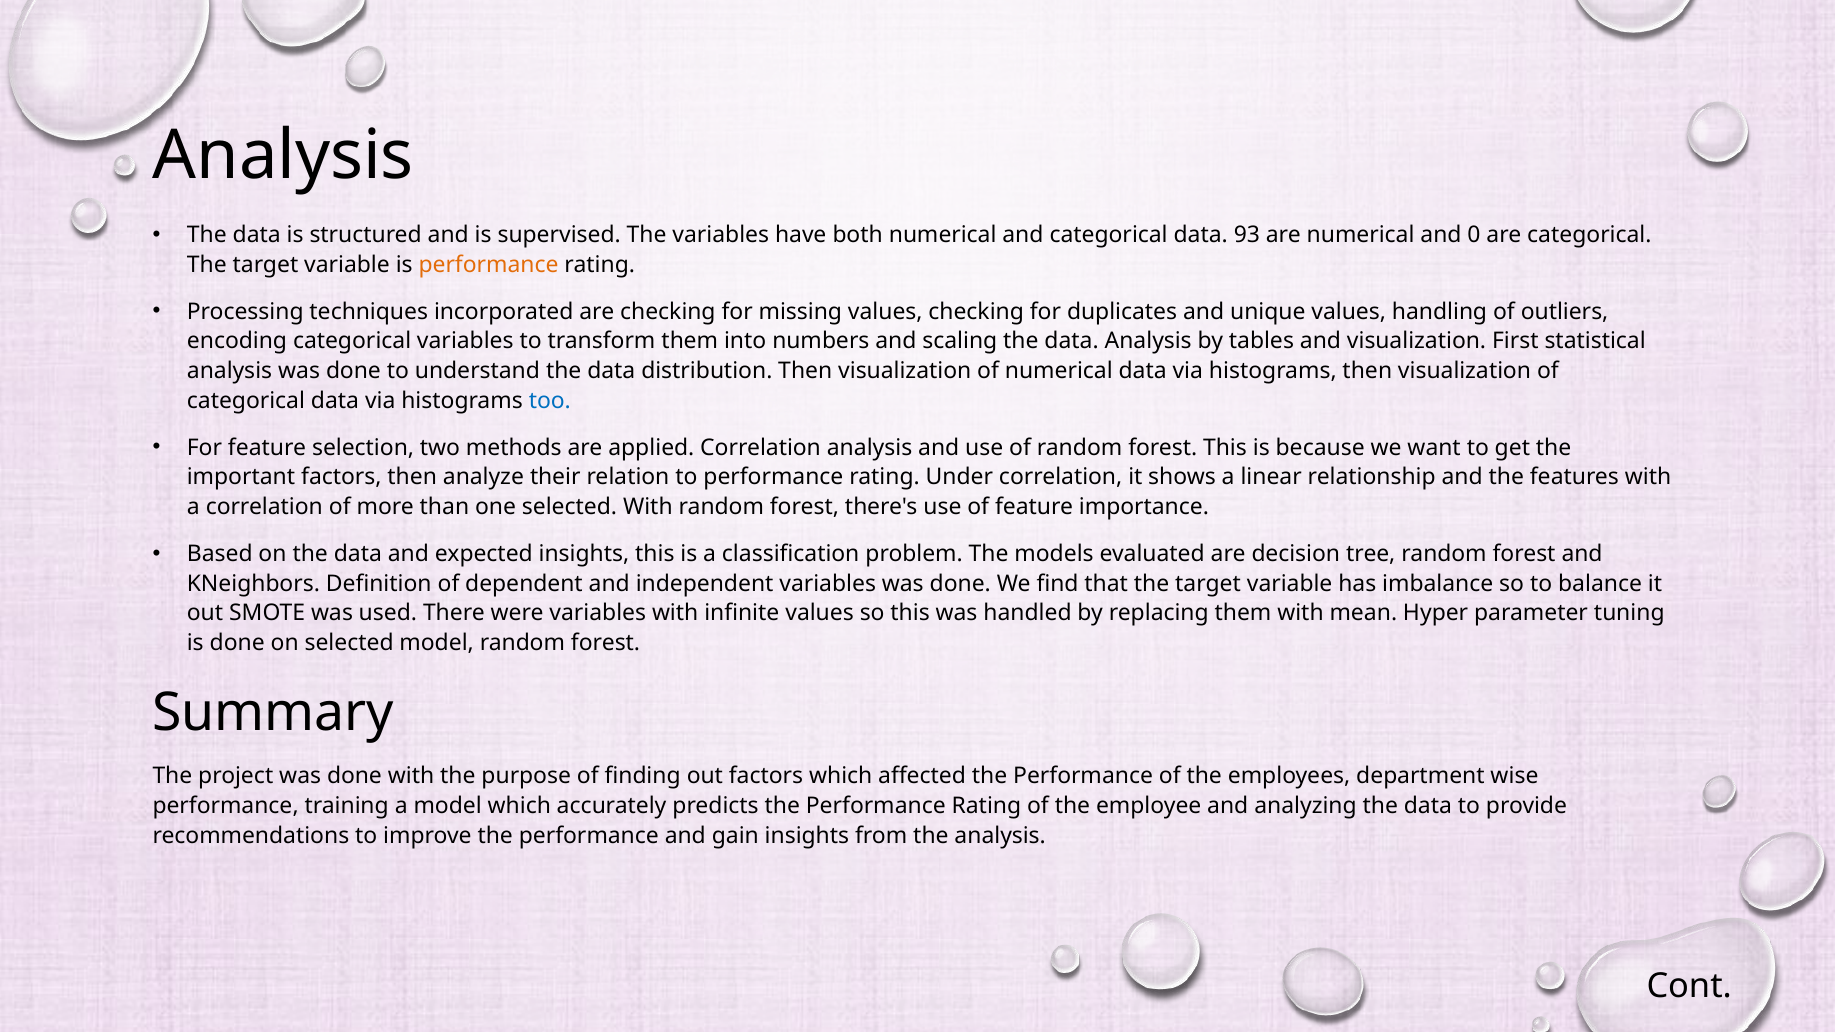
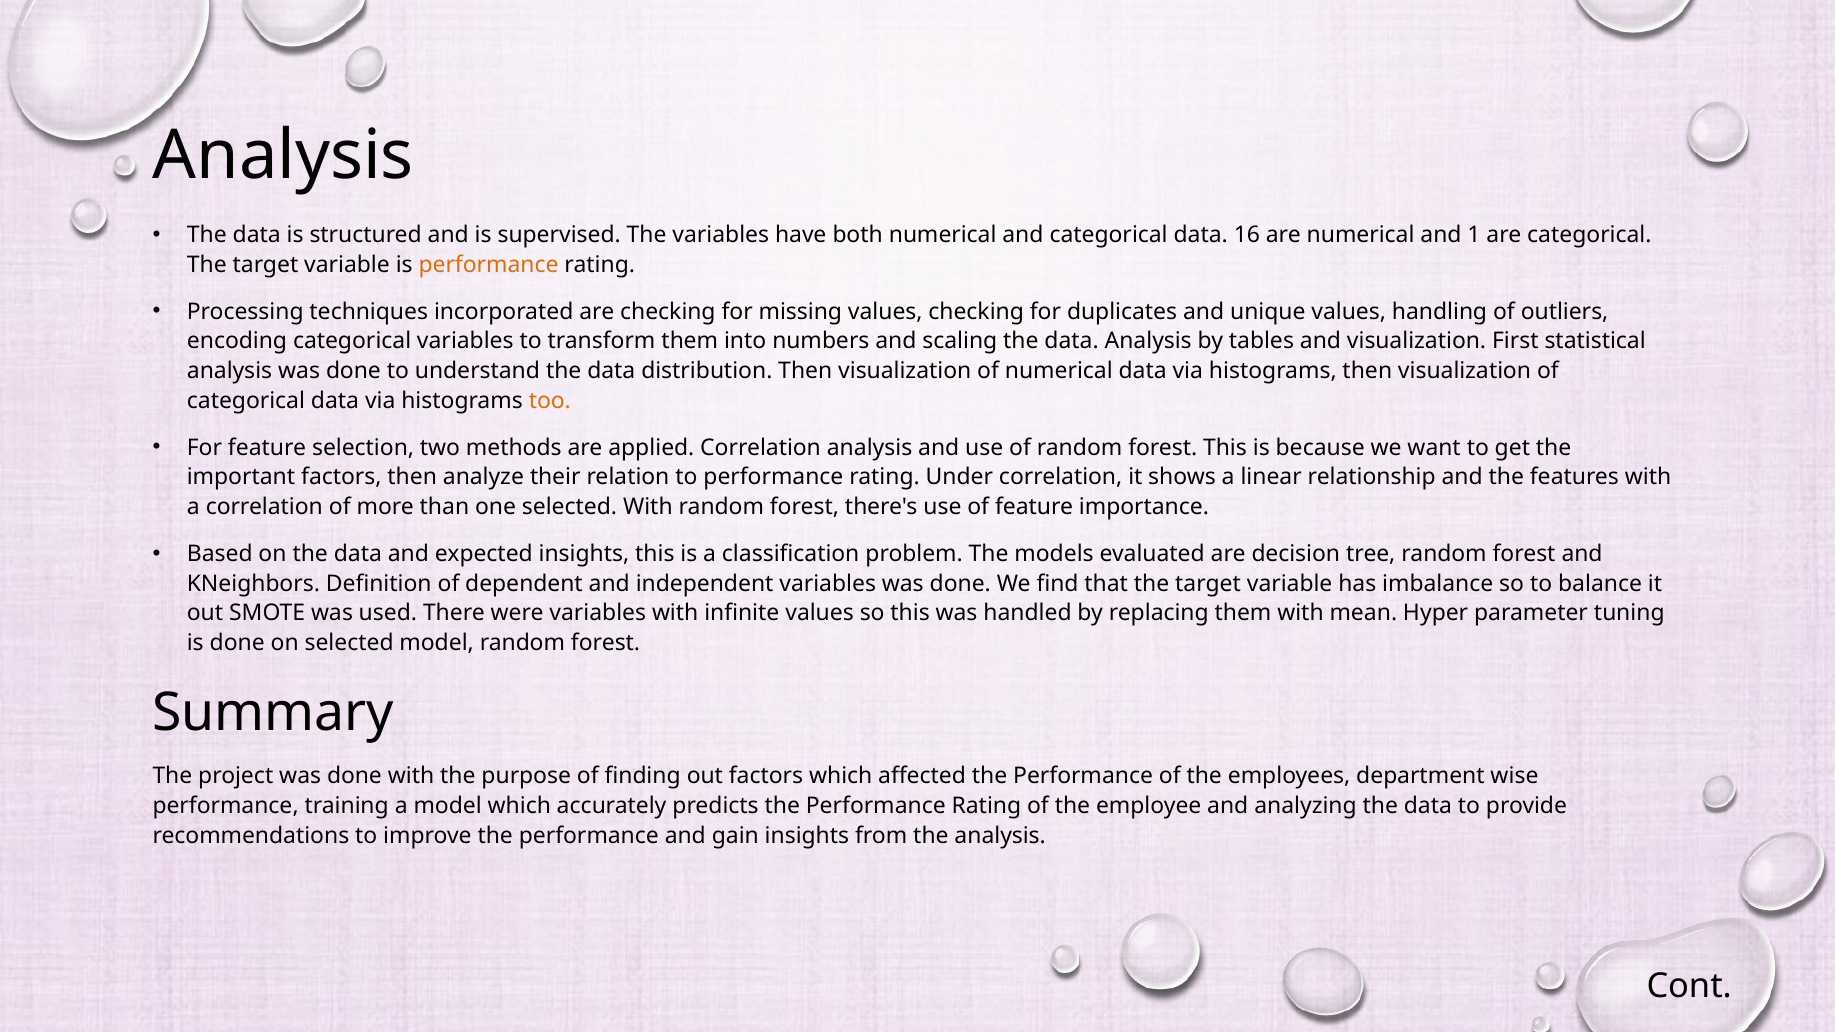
93: 93 -> 16
0: 0 -> 1
too colour: blue -> orange
